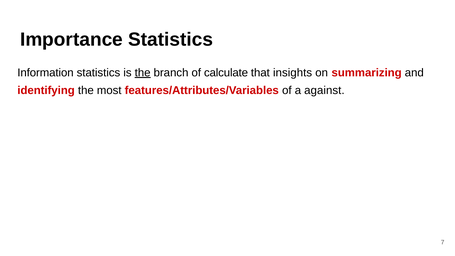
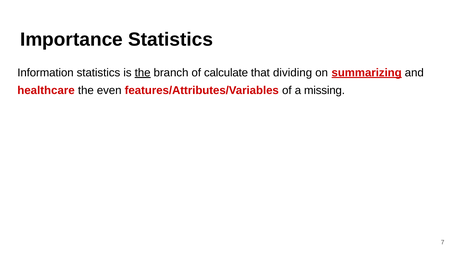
insights: insights -> dividing
summarizing underline: none -> present
identifying: identifying -> healthcare
most: most -> even
against: against -> missing
